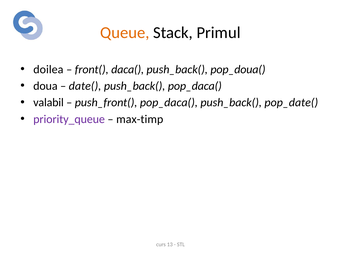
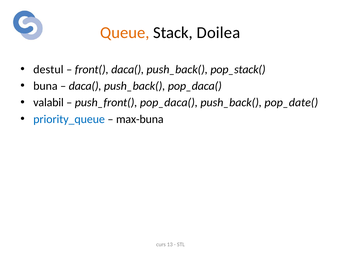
Primul: Primul -> Doilea
doilea: doilea -> destul
pop_doua(: pop_doua( -> pop_stack(
doua: doua -> buna
date( at (85, 86): date( -> daca(
priority_queue colour: purple -> blue
max-timp: max-timp -> max-buna
